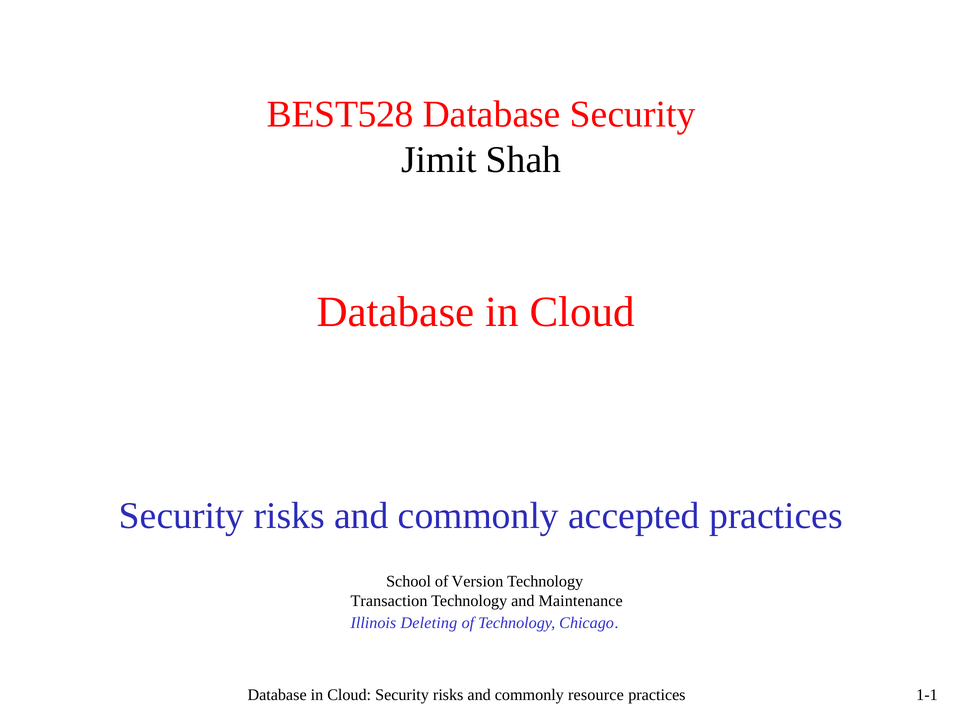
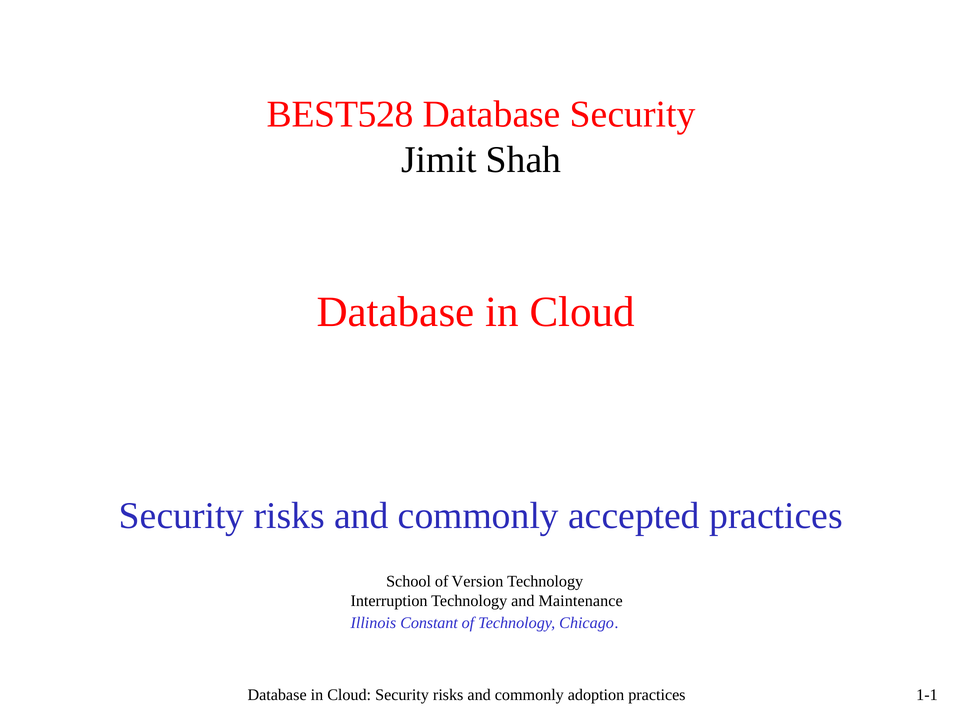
Transaction: Transaction -> Interruption
Deleting: Deleting -> Constant
resource: resource -> adoption
